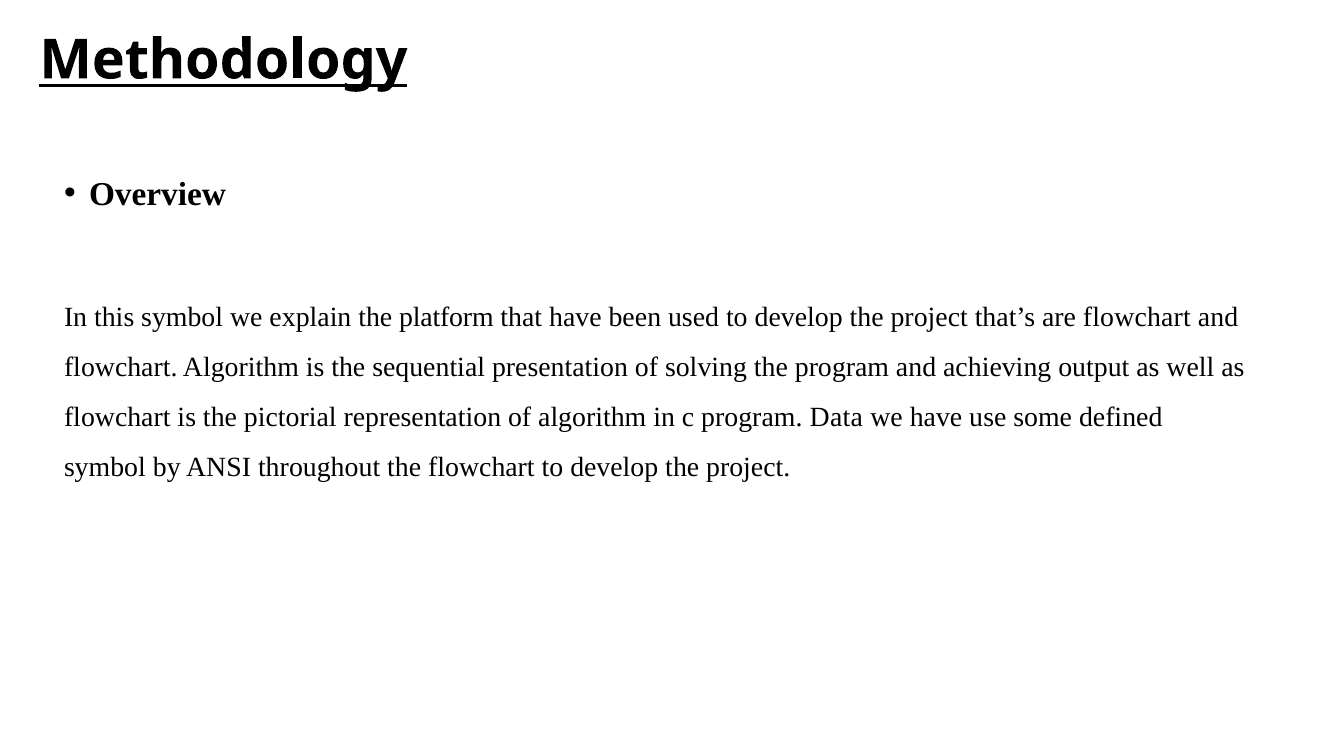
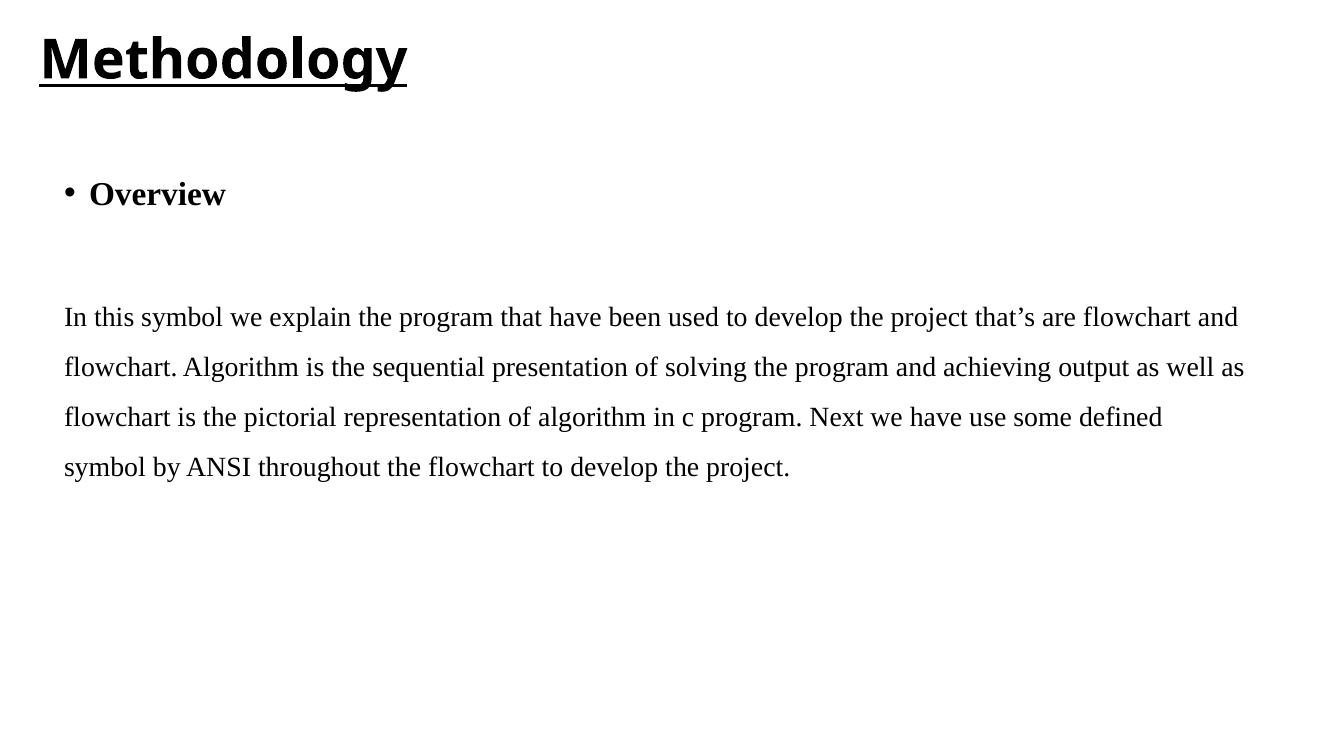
explain the platform: platform -> program
Data: Data -> Next
